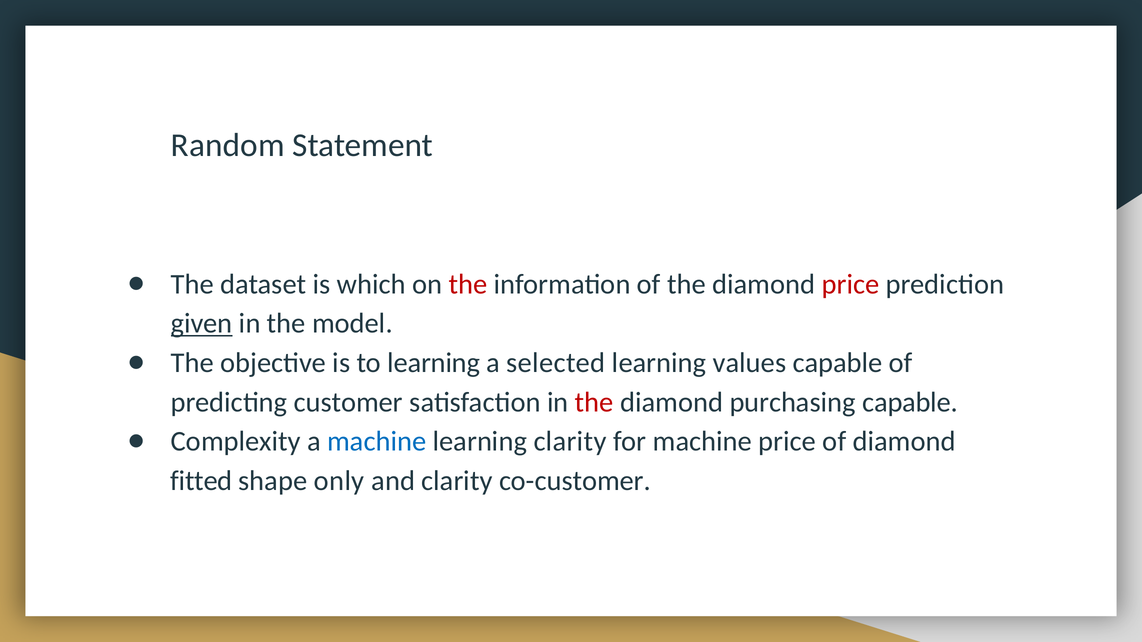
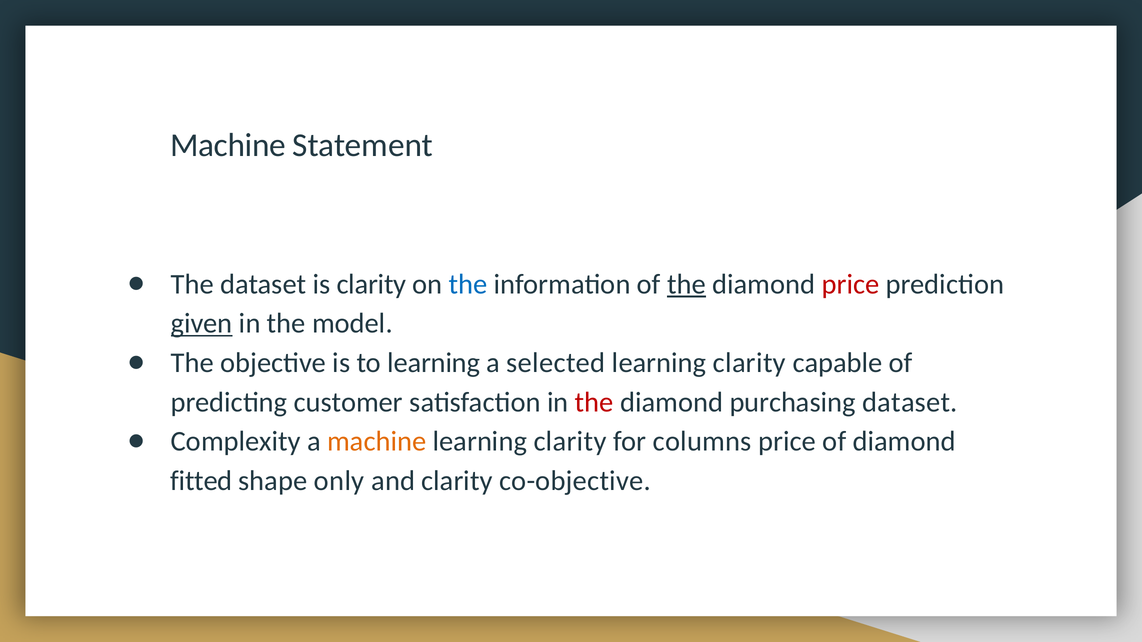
Random at (228, 145): Random -> Machine
is which: which -> clarity
the at (468, 284) colour: red -> blue
the at (686, 284) underline: none -> present
values at (749, 363): values -> clarity
purchasing capable: capable -> dataset
machine at (377, 442) colour: blue -> orange
for machine: machine -> columns
co-customer: co-customer -> co-objective
